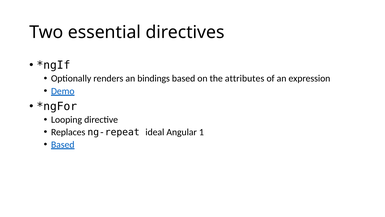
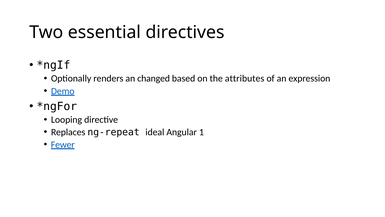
bindings: bindings -> changed
Based at (63, 144): Based -> Fewer
